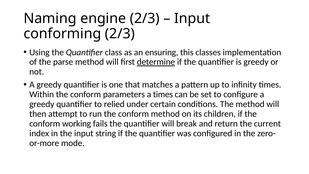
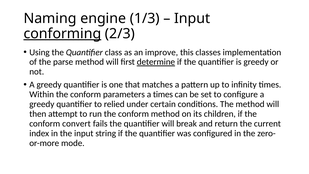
engine 2/3: 2/3 -> 1/3
conforming underline: none -> present
ensuring: ensuring -> improve
working: working -> convert
